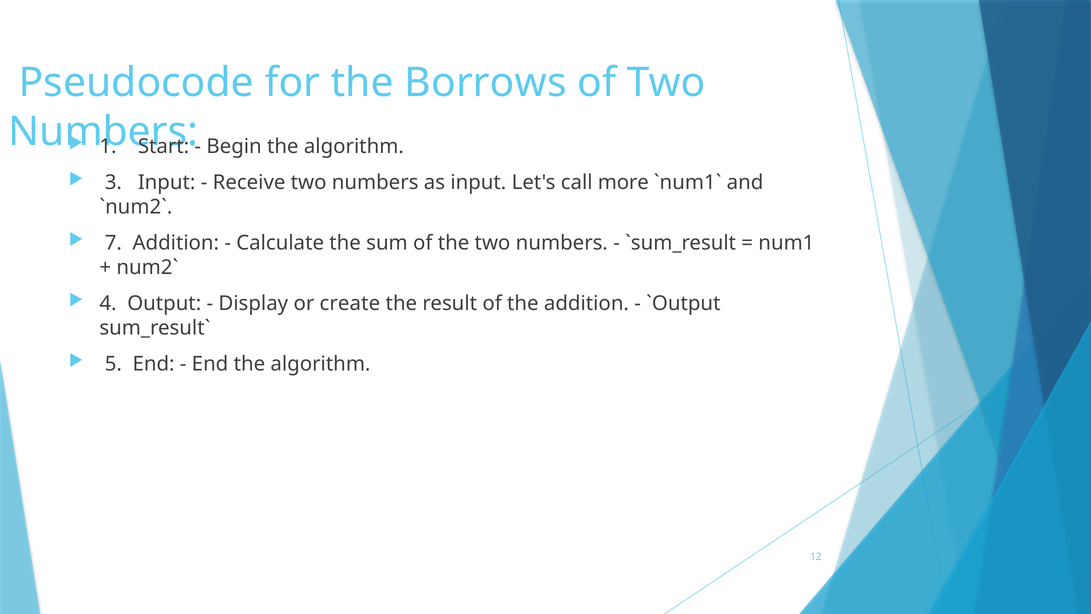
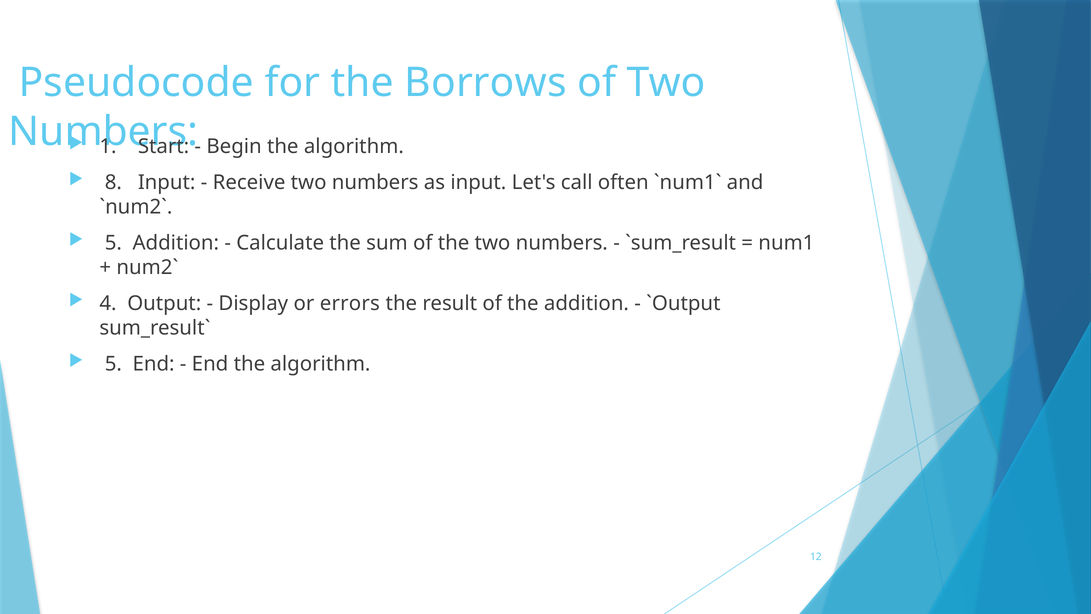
3: 3 -> 8
more: more -> often
7 at (113, 243): 7 -> 5
create: create -> errors
